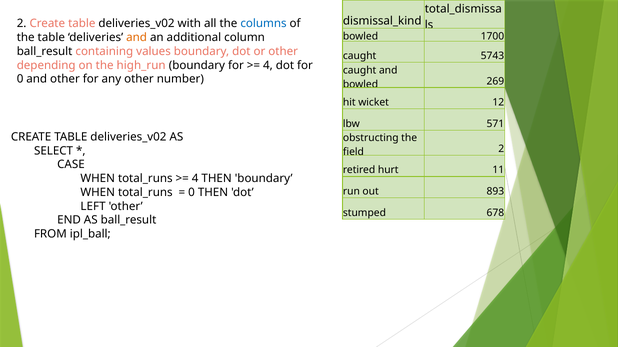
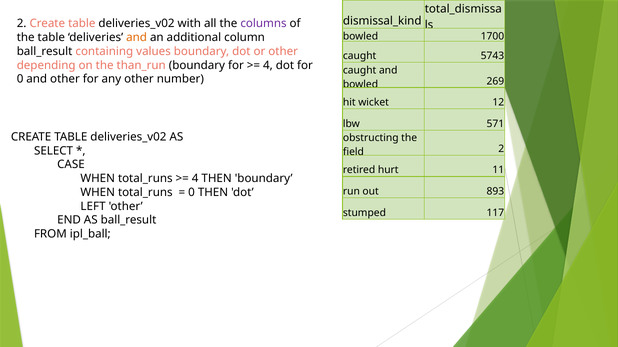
columns colour: blue -> purple
high_run: high_run -> than_run
678: 678 -> 117
